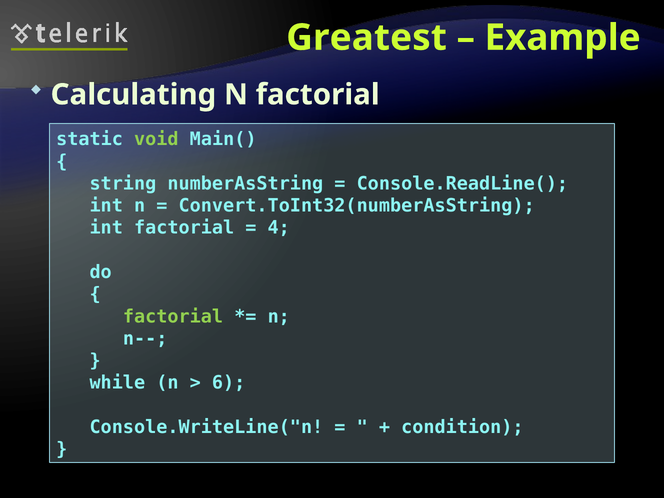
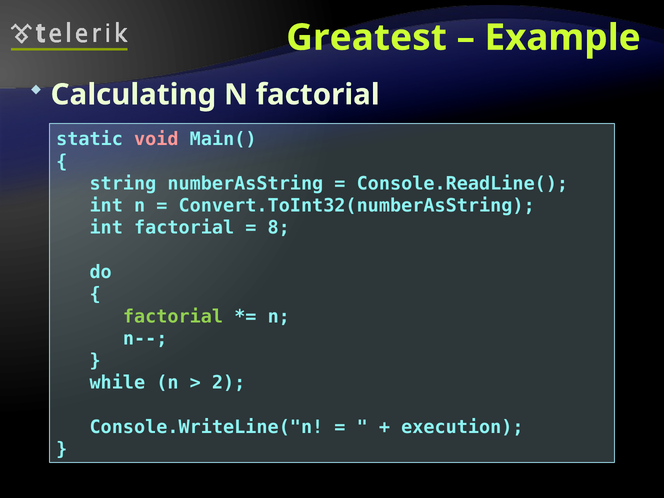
void colour: light green -> pink
4: 4 -> 8
6: 6 -> 2
condition: condition -> execution
